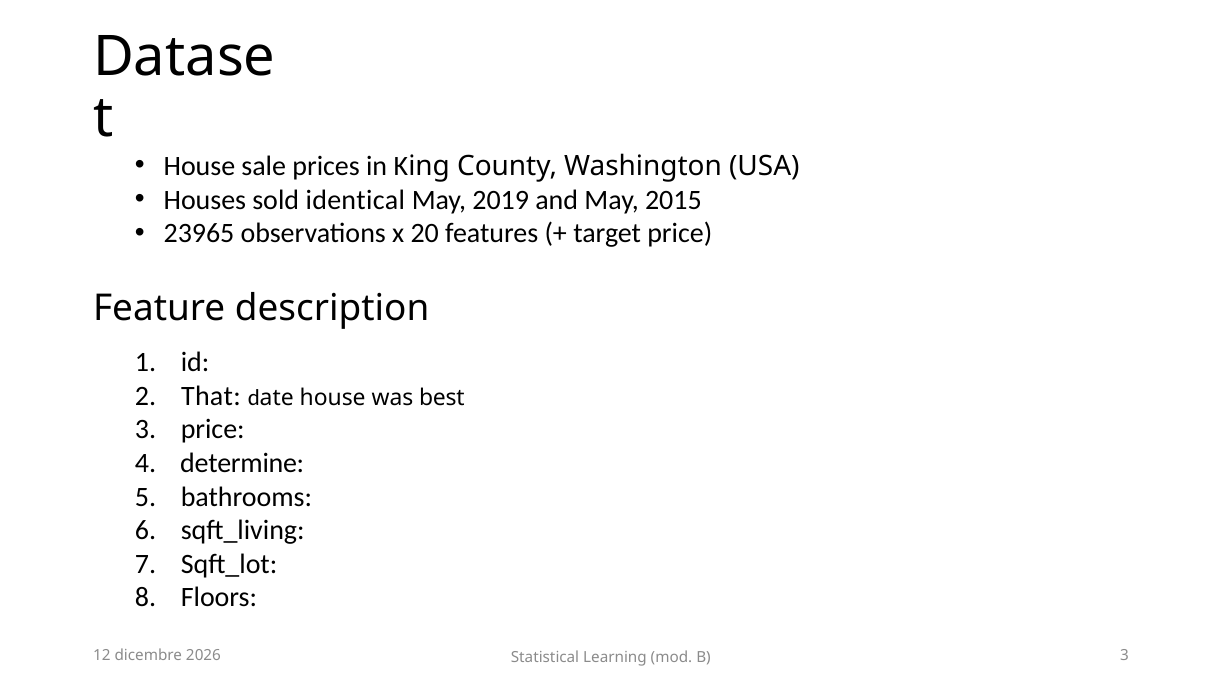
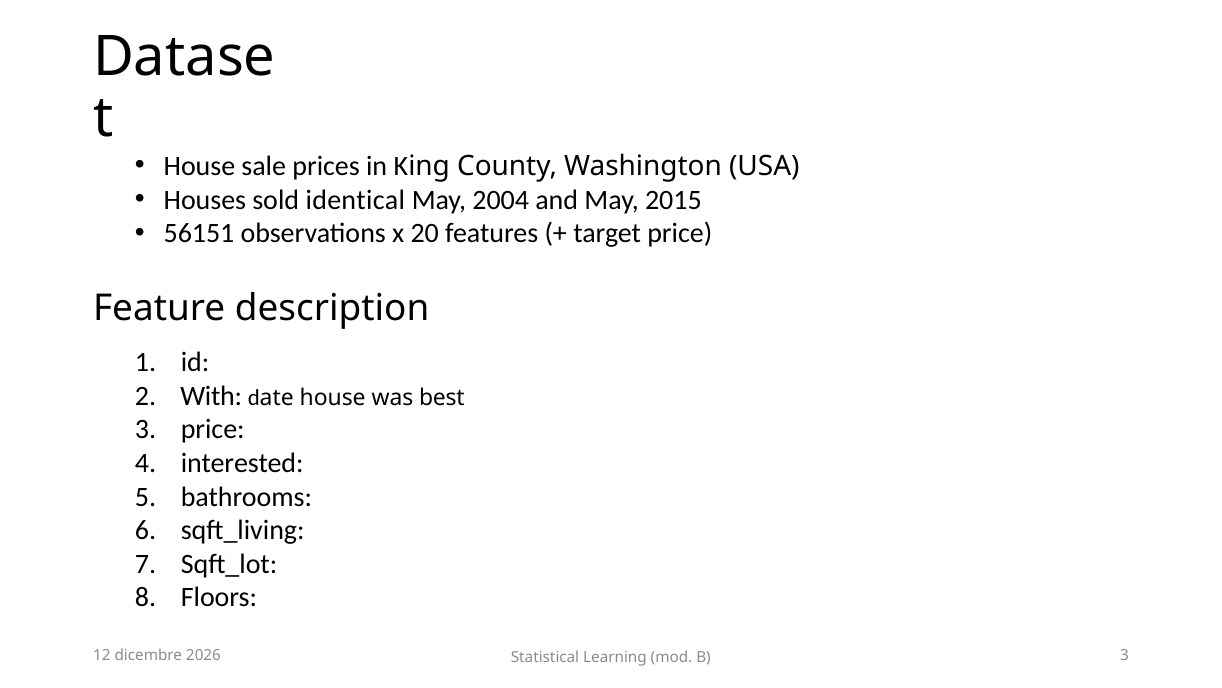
2019: 2019 -> 2004
23965: 23965 -> 56151
That: That -> With
determine: determine -> interested
